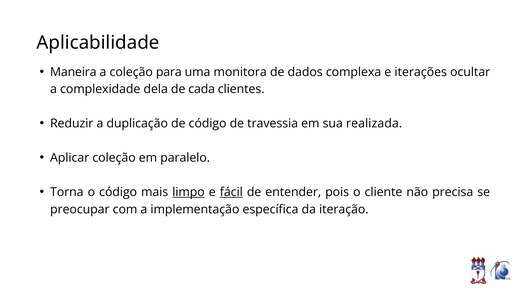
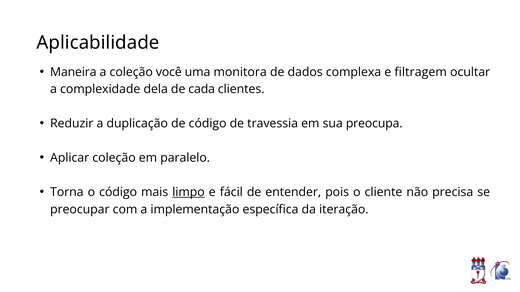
para: para -> você
iterações: iterações -> filtragem
realizada: realizada -> preocupa
fácil underline: present -> none
